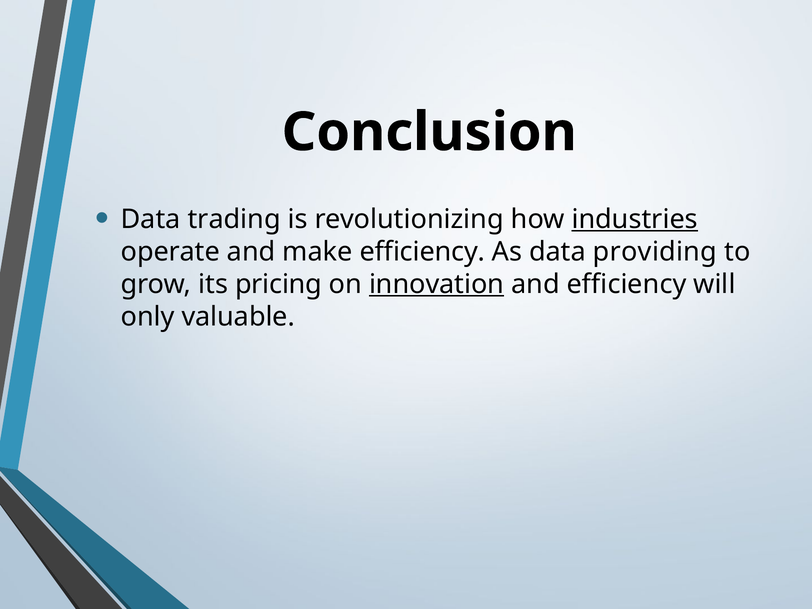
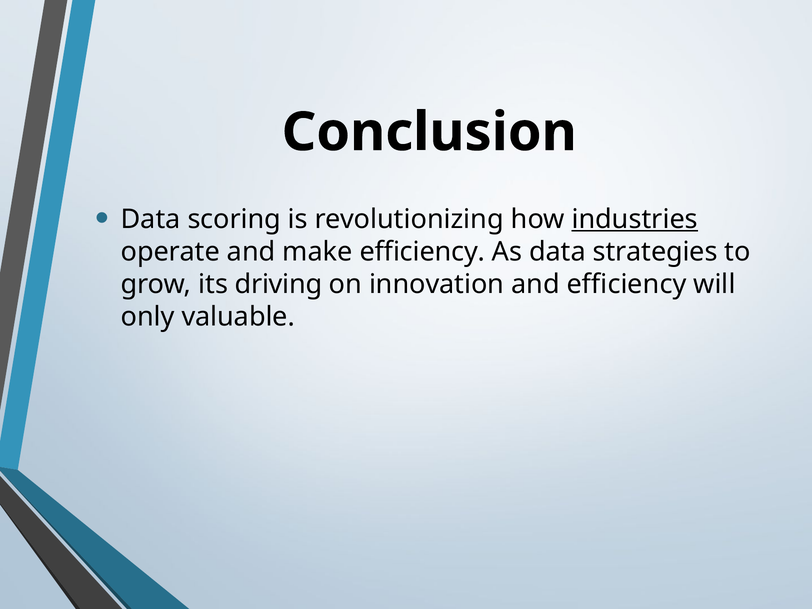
trading: trading -> scoring
providing: providing -> strategies
pricing: pricing -> driving
innovation underline: present -> none
